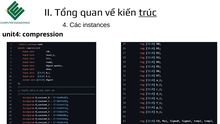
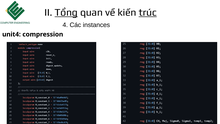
Tổng underline: none -> present
